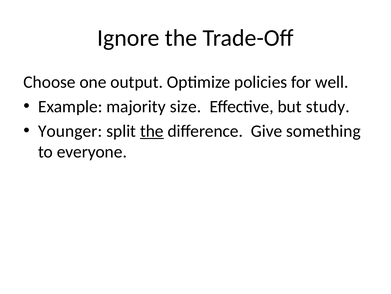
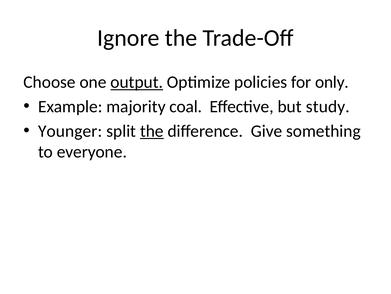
output underline: none -> present
well: well -> only
size: size -> coal
